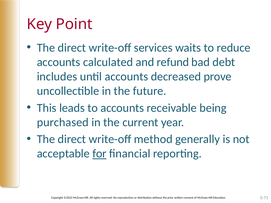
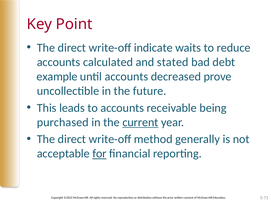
services: services -> indicate
refund: refund -> stated
includes: includes -> example
current underline: none -> present
